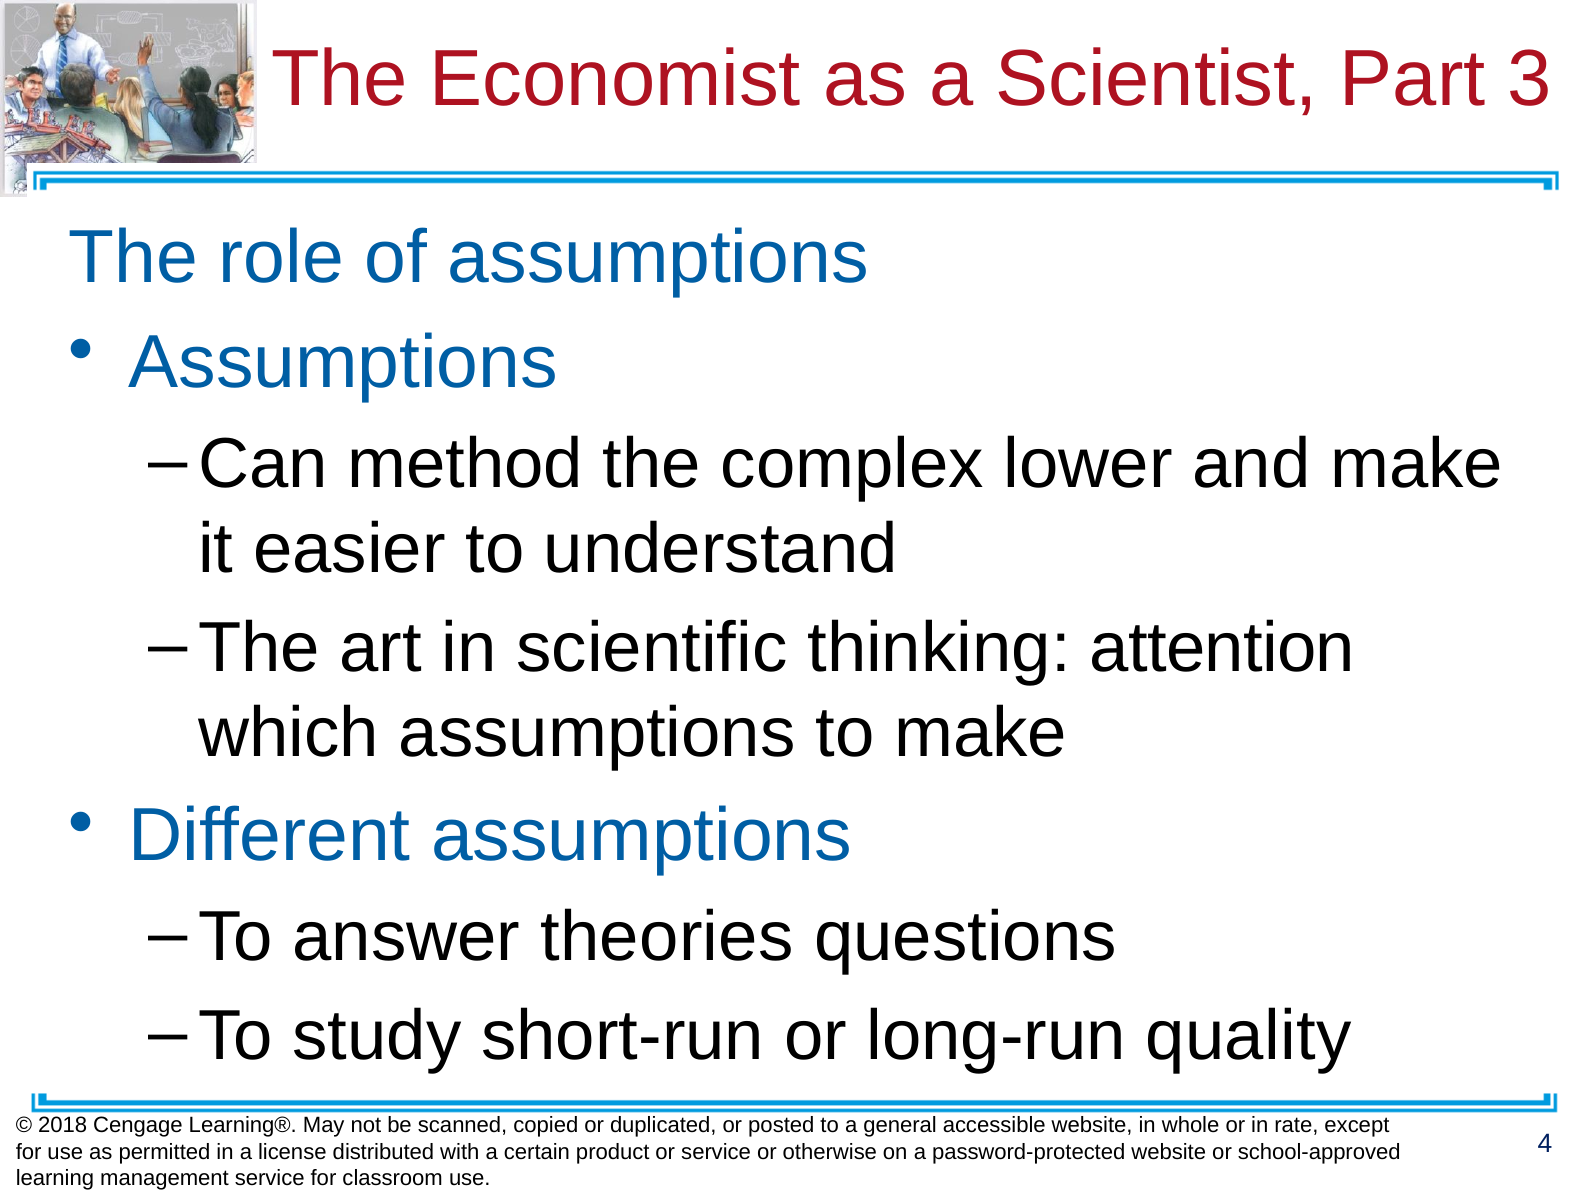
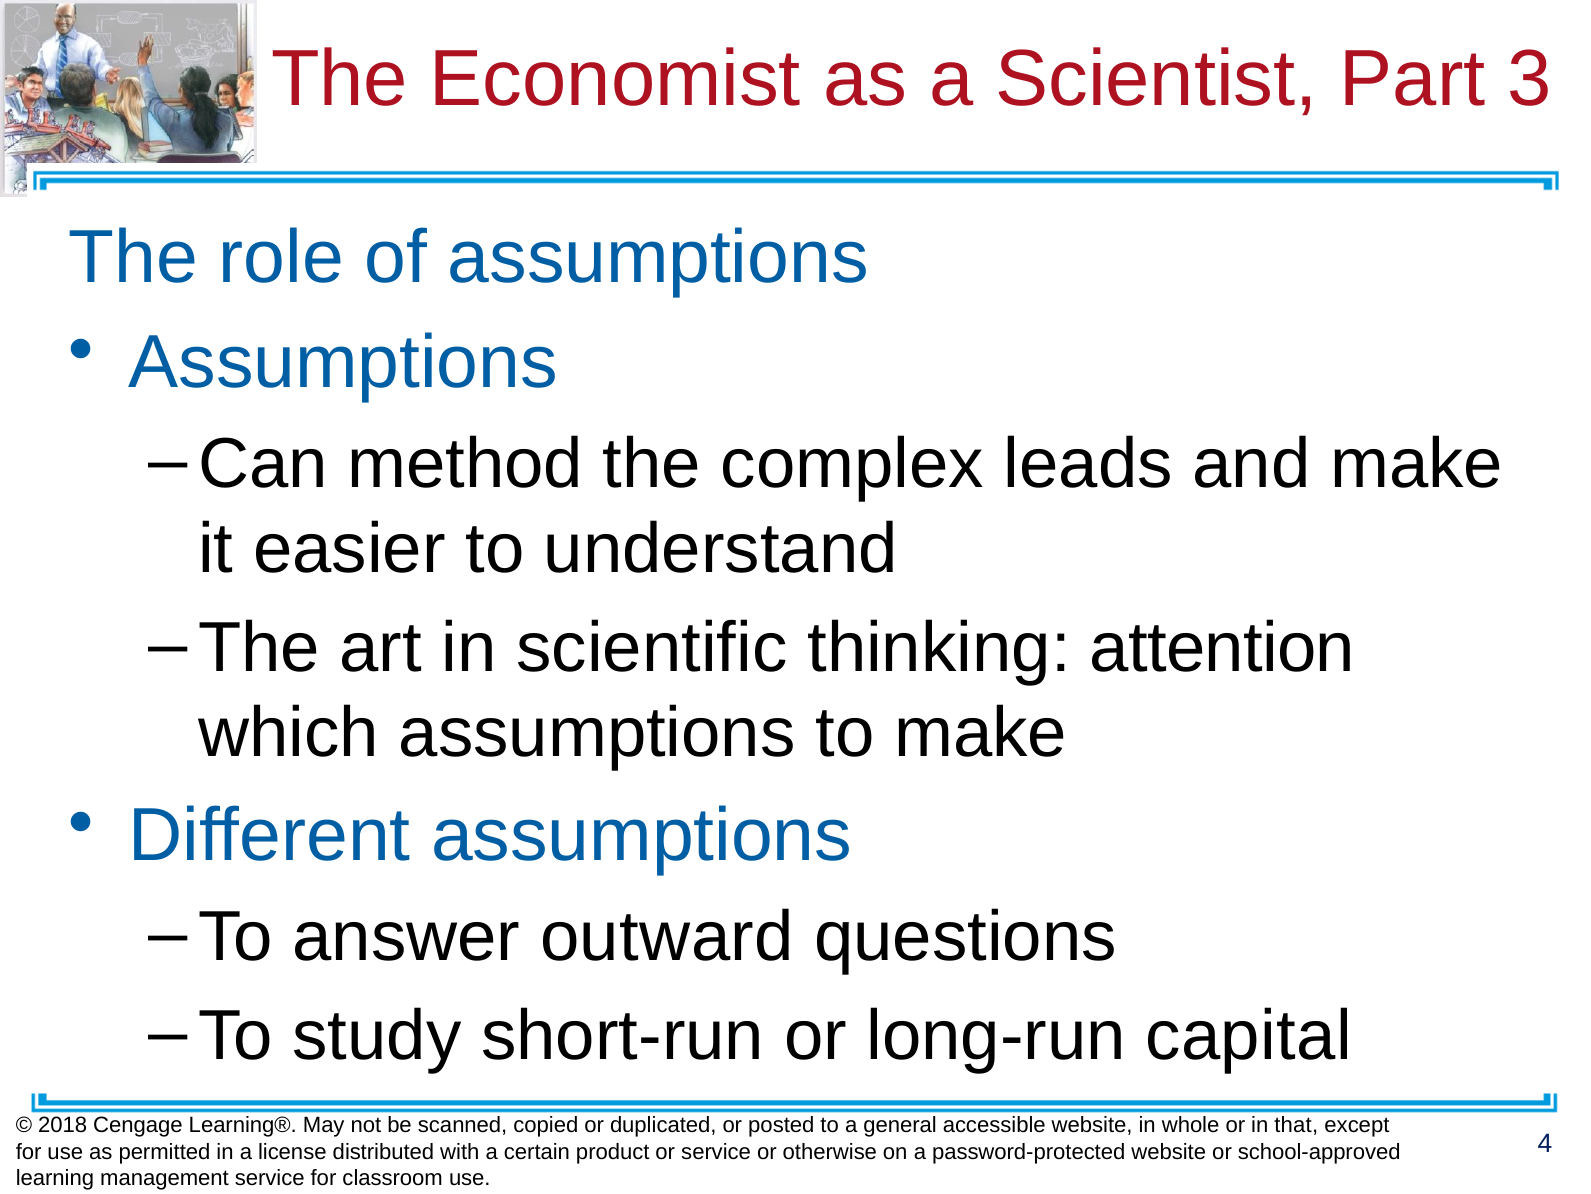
lower: lower -> leads
theories: theories -> outward
quality: quality -> capital
rate: rate -> that
